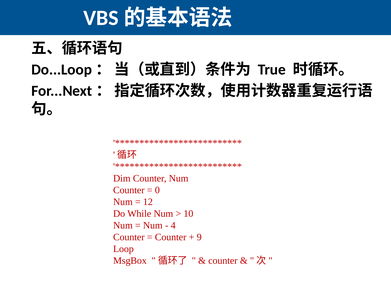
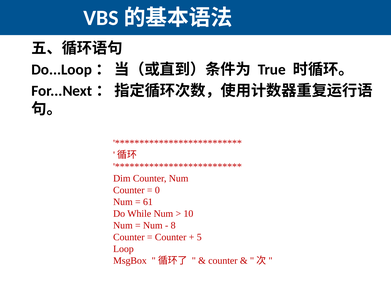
12: 12 -> 61
4: 4 -> 8
9: 9 -> 5
